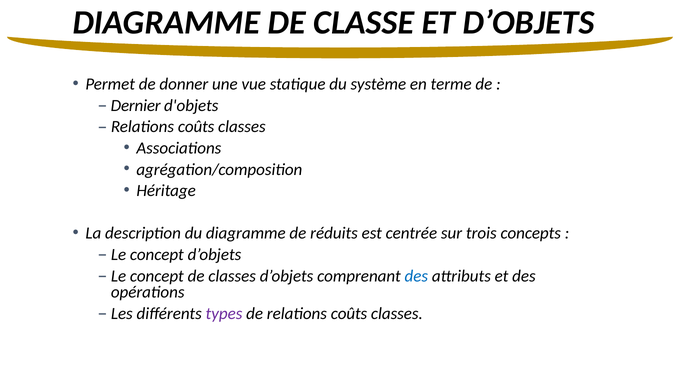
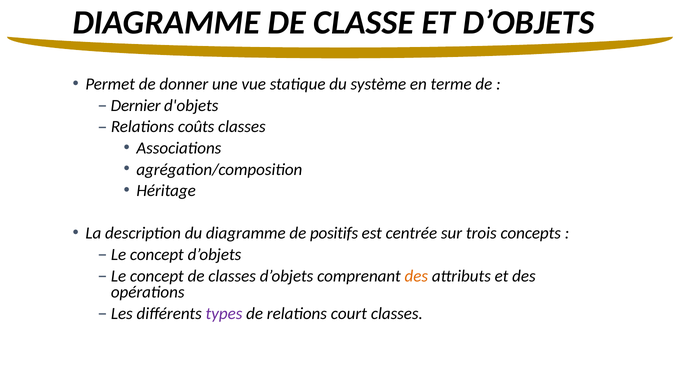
réduits: réduits -> positifs
des at (416, 276) colour: blue -> orange
de relations coûts: coûts -> court
